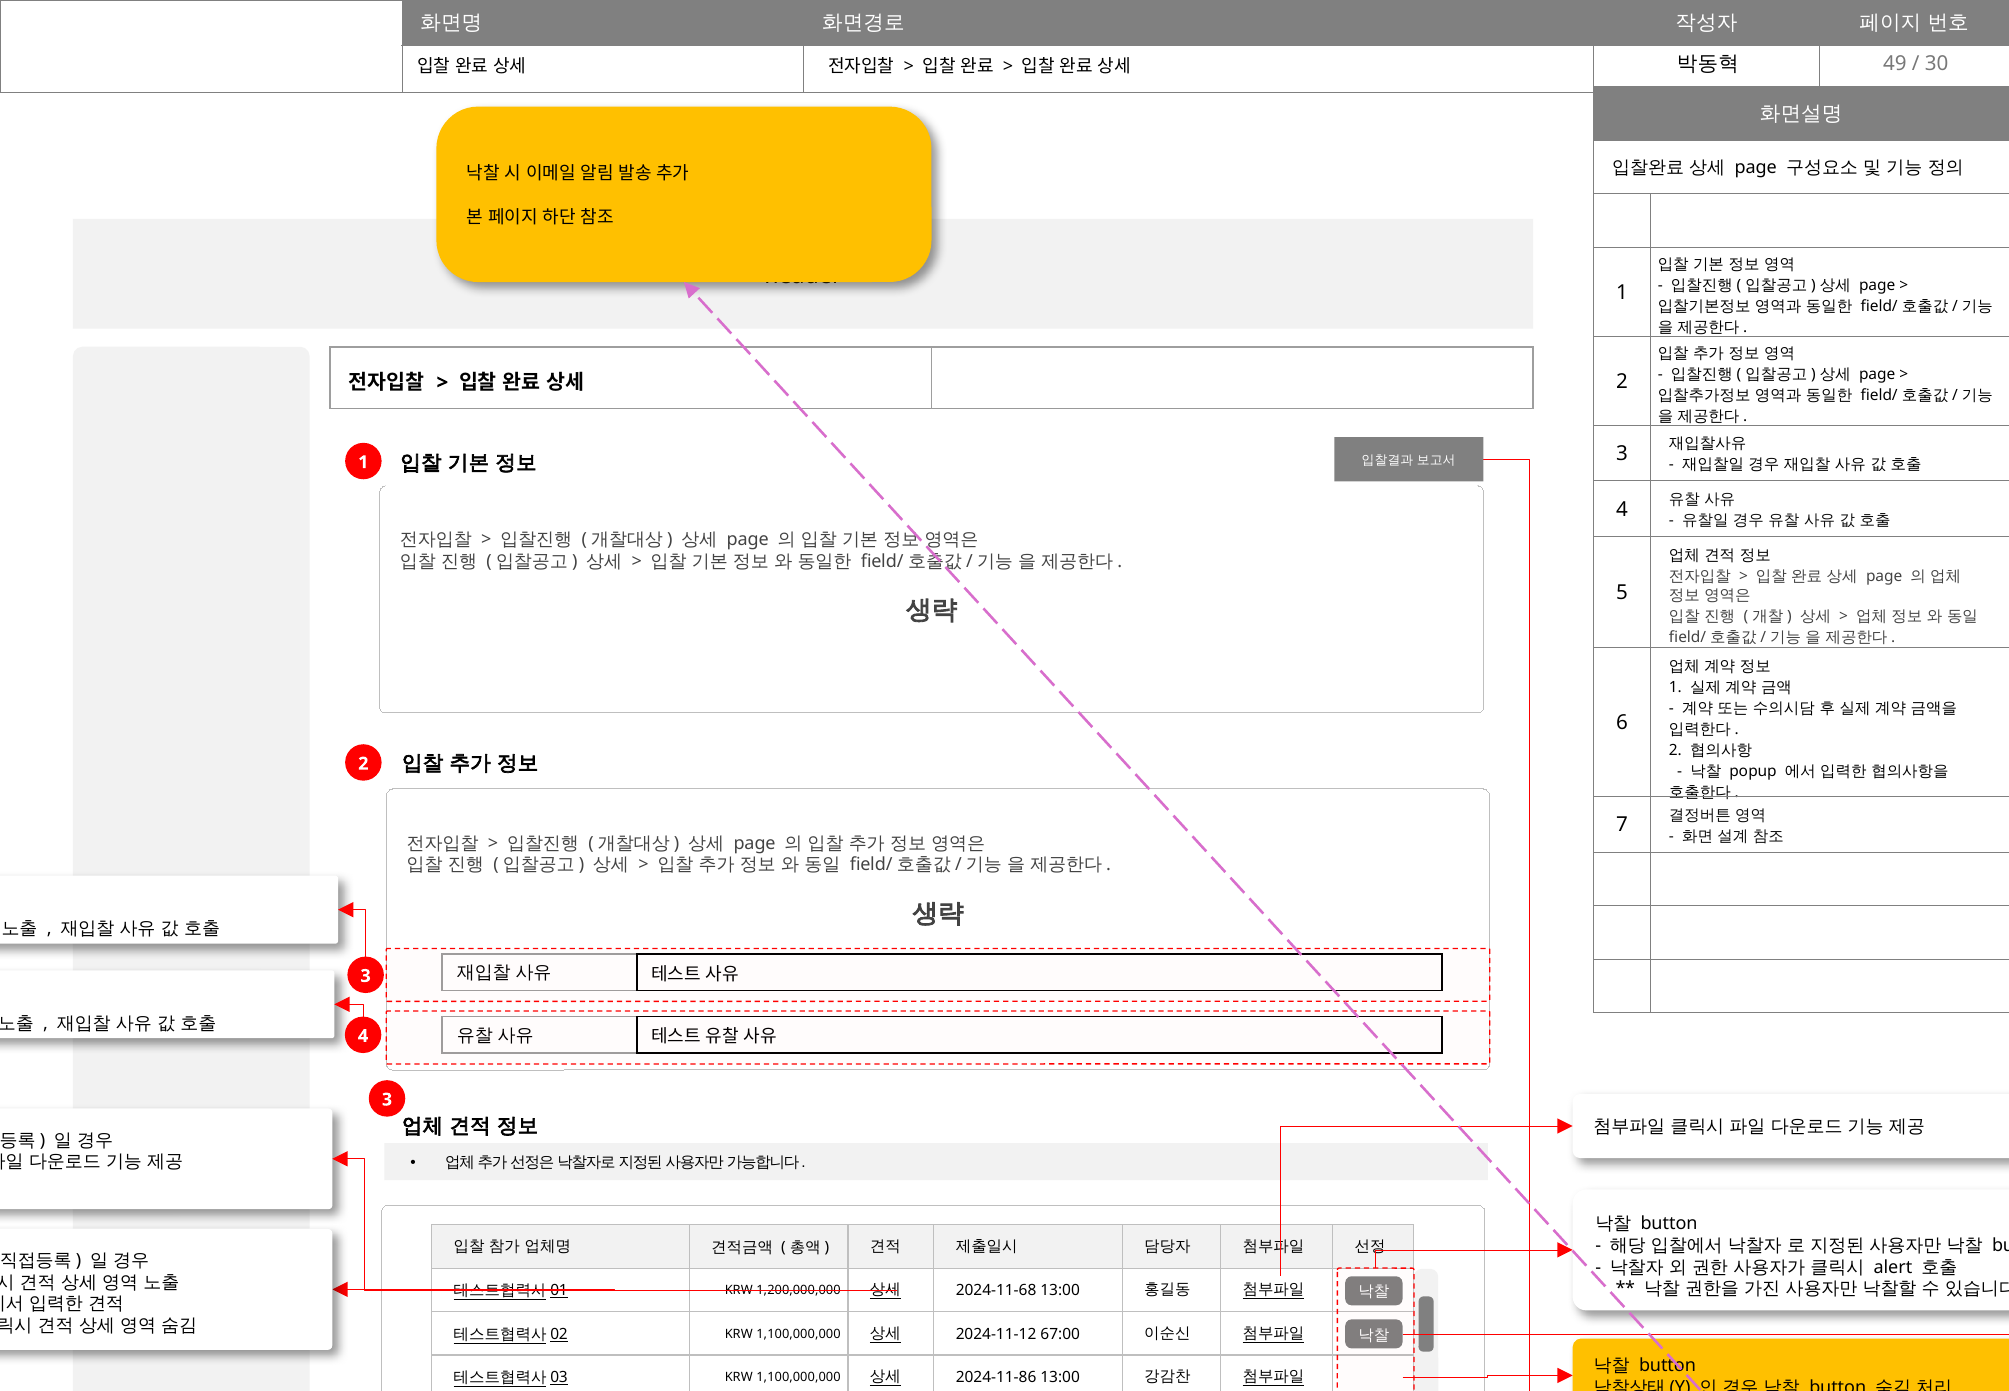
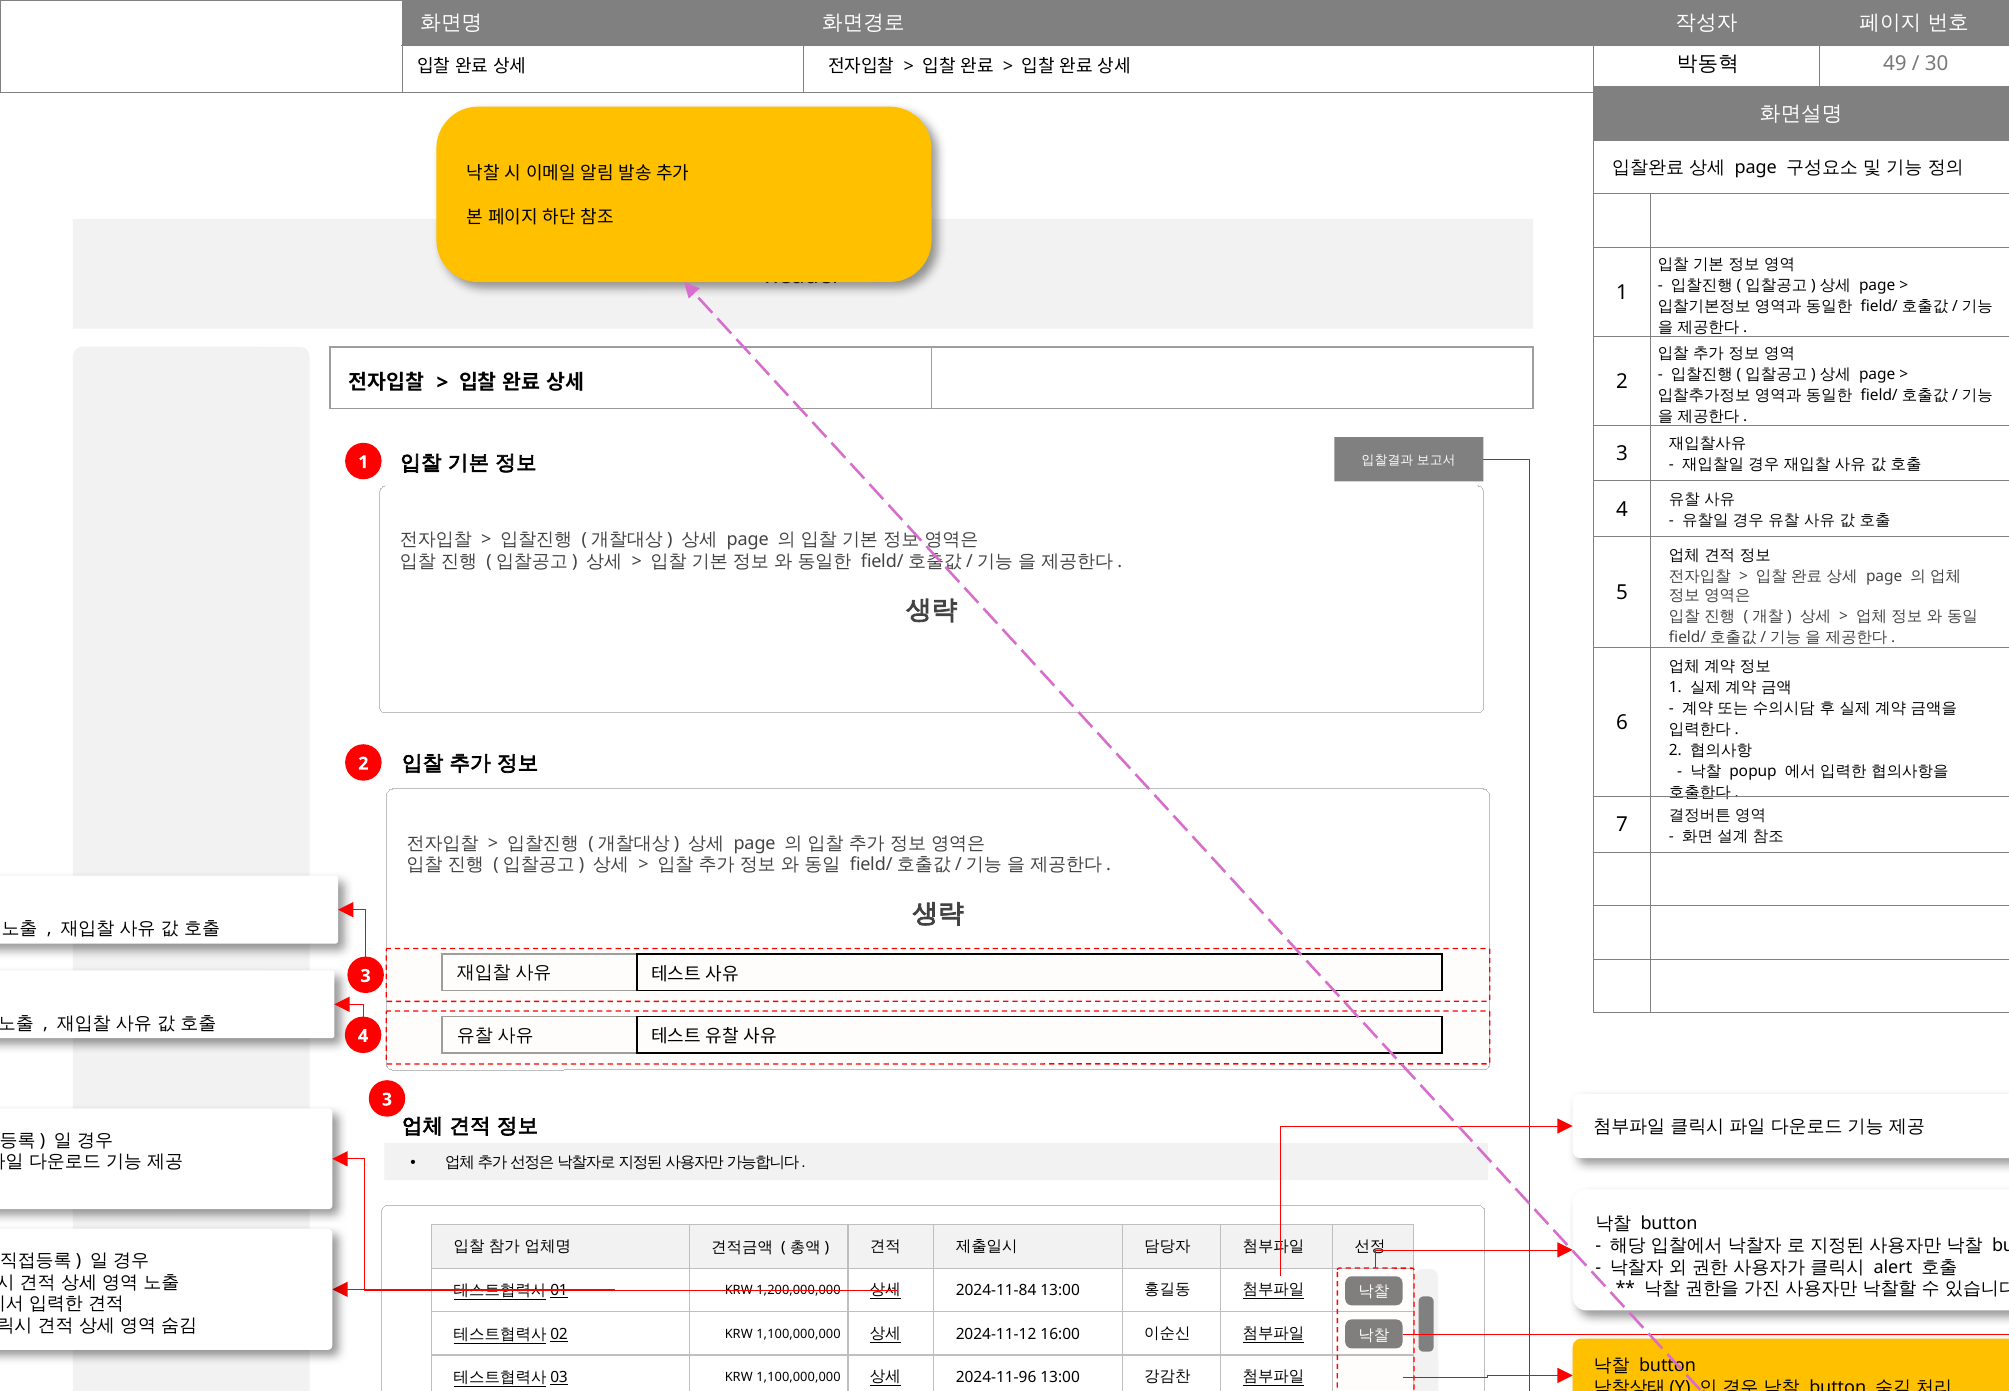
2024-11-68: 2024-11-68 -> 2024-11-84
67:00: 67:00 -> 16:00
2024-11-86: 2024-11-86 -> 2024-11-96
